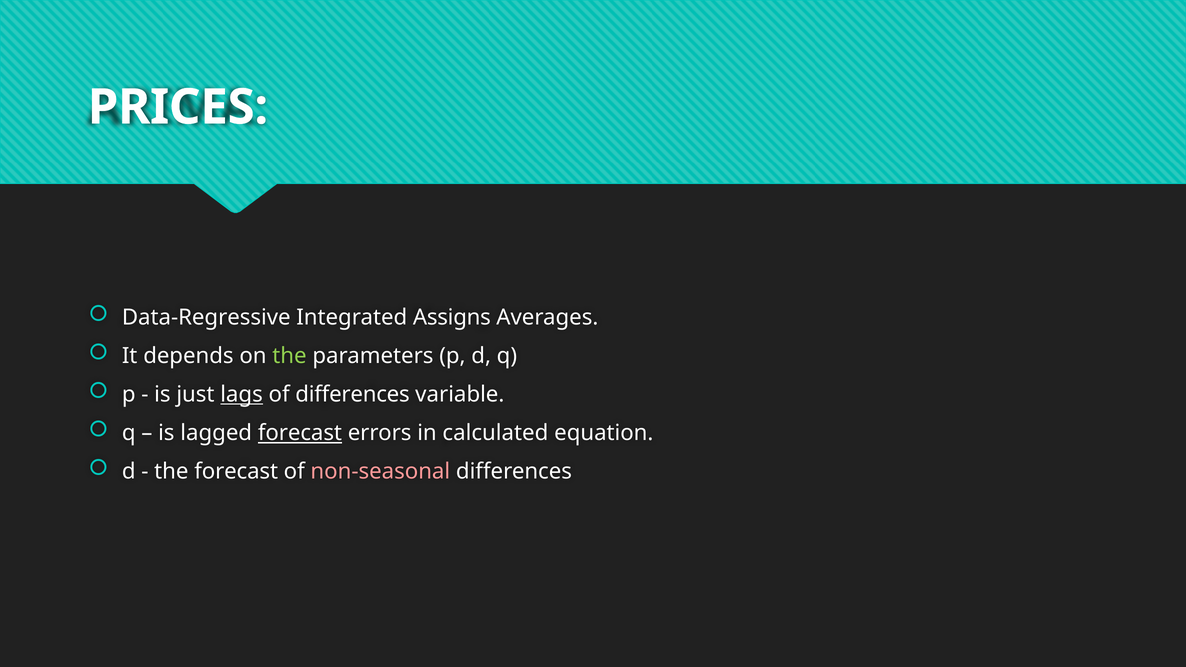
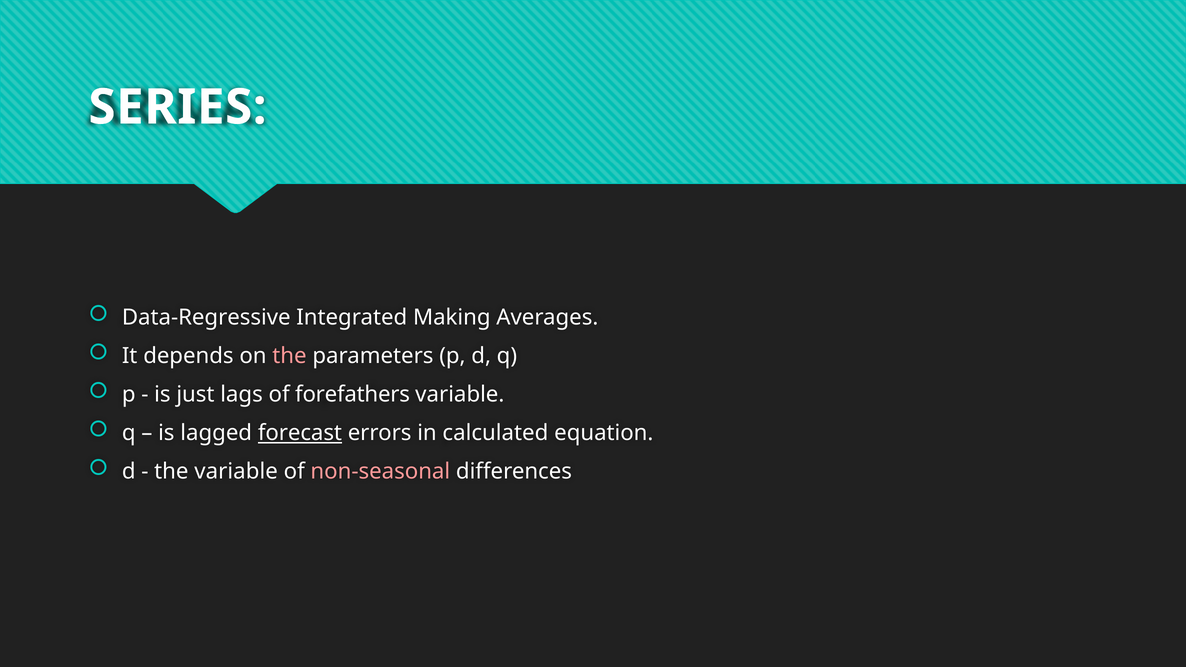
PRICES: PRICES -> SERIES
Assigns: Assigns -> Making
the at (289, 356) colour: light green -> pink
lags underline: present -> none
of differences: differences -> forefathers
the forecast: forecast -> variable
